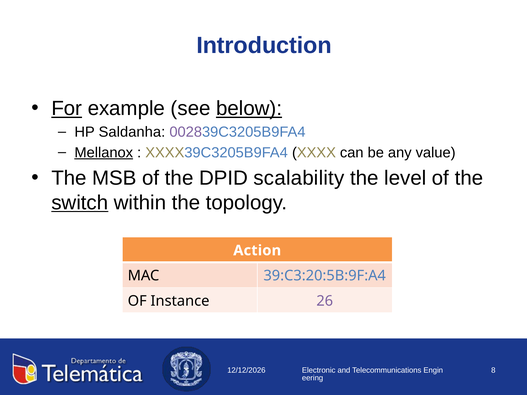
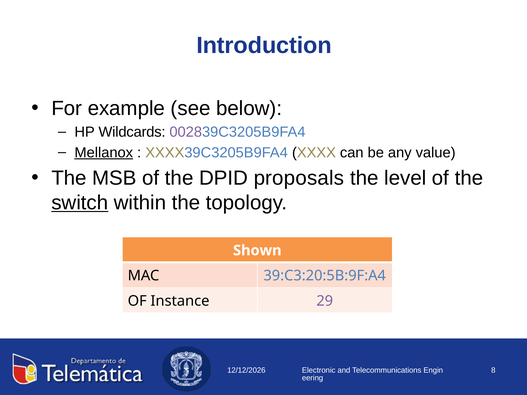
For underline: present -> none
below underline: present -> none
Saldanha: Saldanha -> Wildcards
scalability: scalability -> proposals
Action: Action -> Shown
26: 26 -> 29
